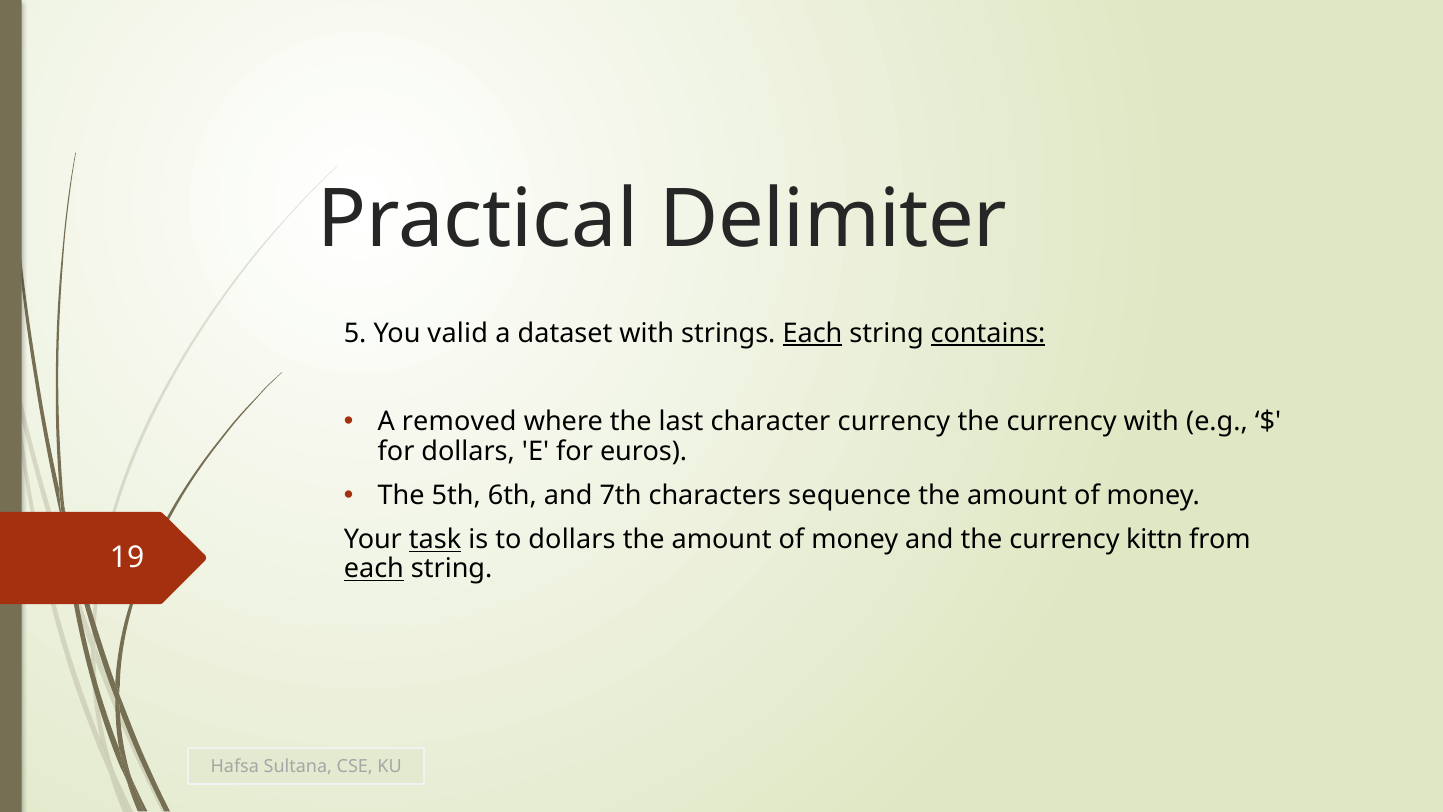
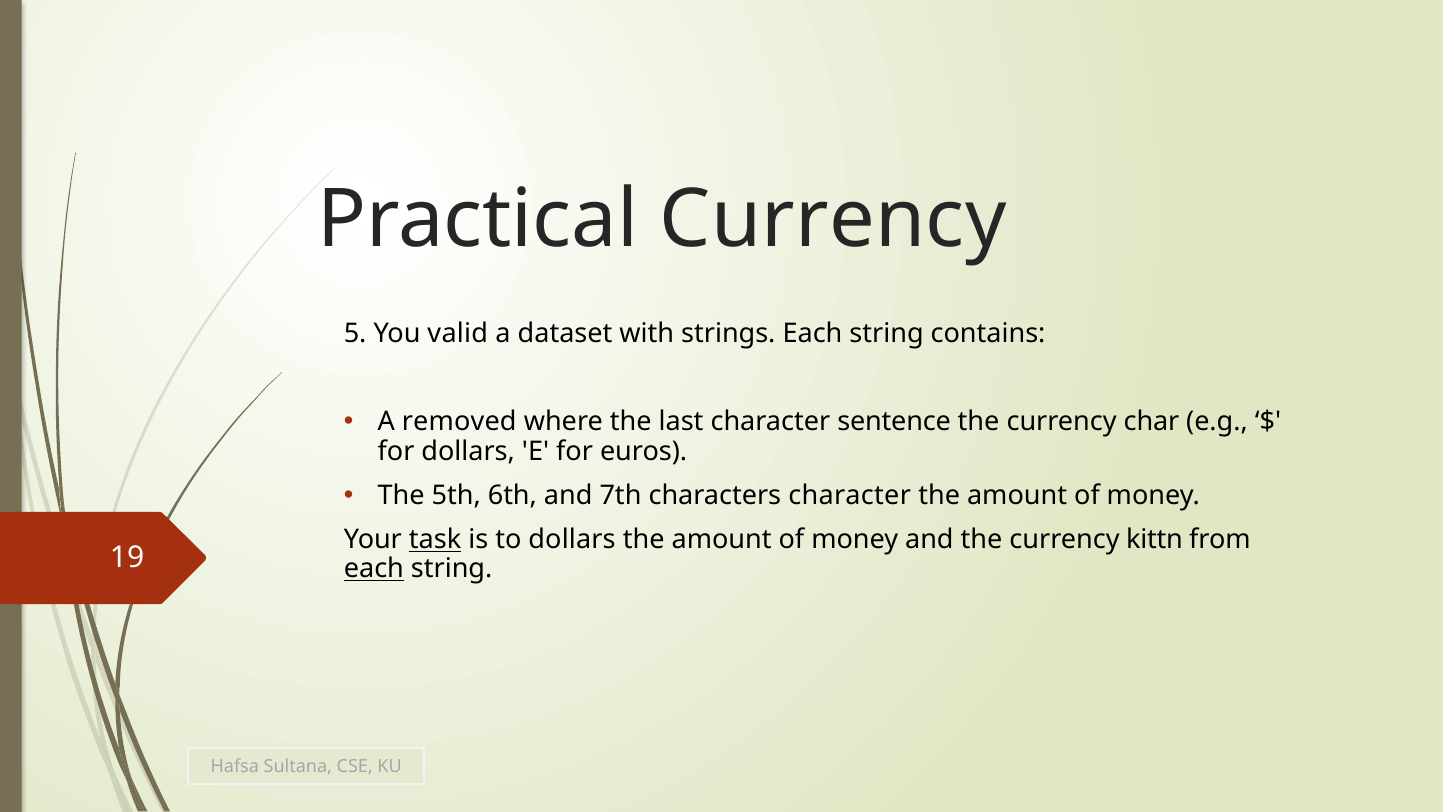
Practical Delimiter: Delimiter -> Currency
Each at (813, 333) underline: present -> none
contains underline: present -> none
character currency: currency -> sentence
currency with: with -> char
characters sequence: sequence -> character
